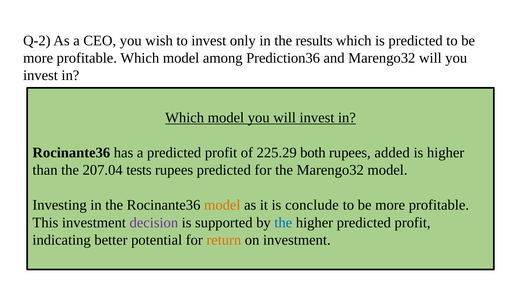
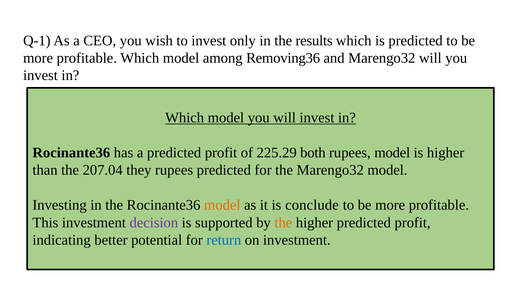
Q-2: Q-2 -> Q-1
Prediction36: Prediction36 -> Removing36
rupees added: added -> model
tests: tests -> they
the at (283, 222) colour: blue -> orange
return colour: orange -> blue
